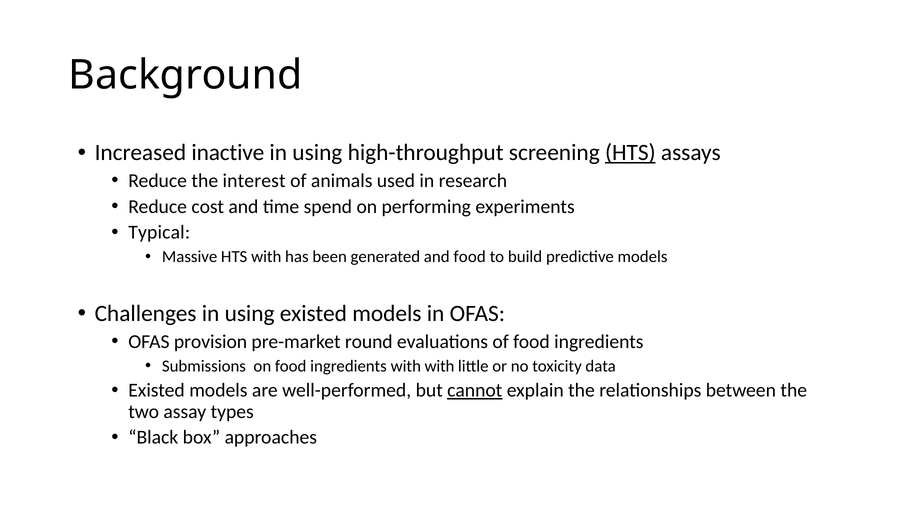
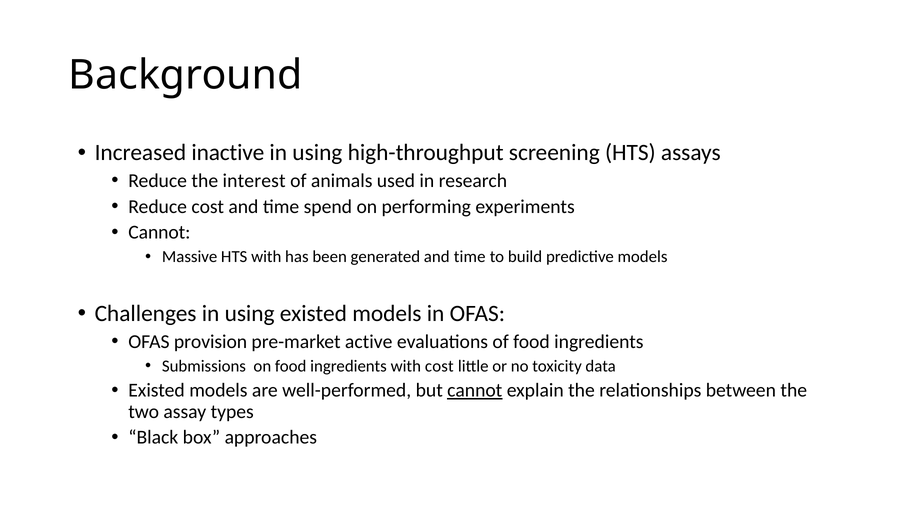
HTS at (630, 153) underline: present -> none
Typical at (159, 232): Typical -> Cannot
generated and food: food -> time
round: round -> active
with with: with -> cost
